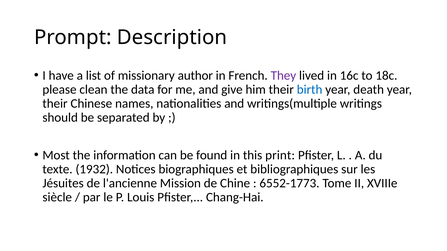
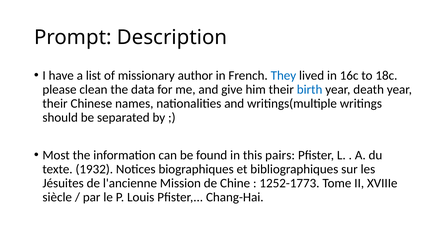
They colour: purple -> blue
print: print -> pairs
6552-1773: 6552-1773 -> 1252-1773
